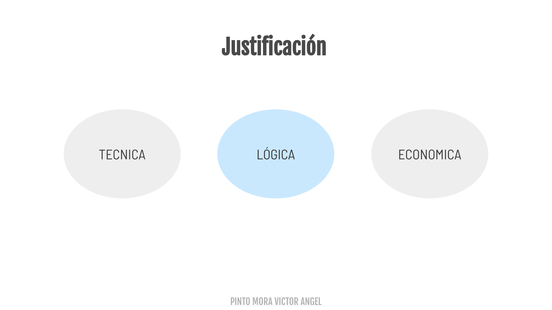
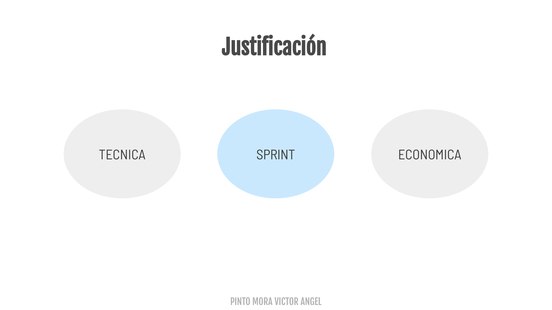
LÓGICA: LÓGICA -> SPRINT
